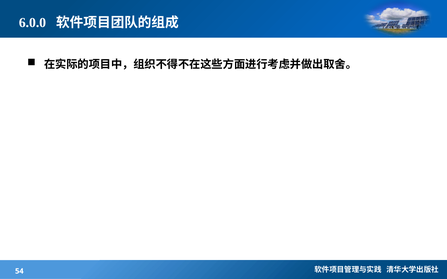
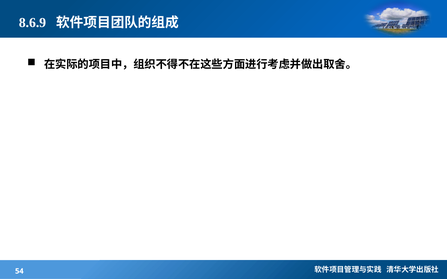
6.0.0: 6.0.0 -> 8.6.9
